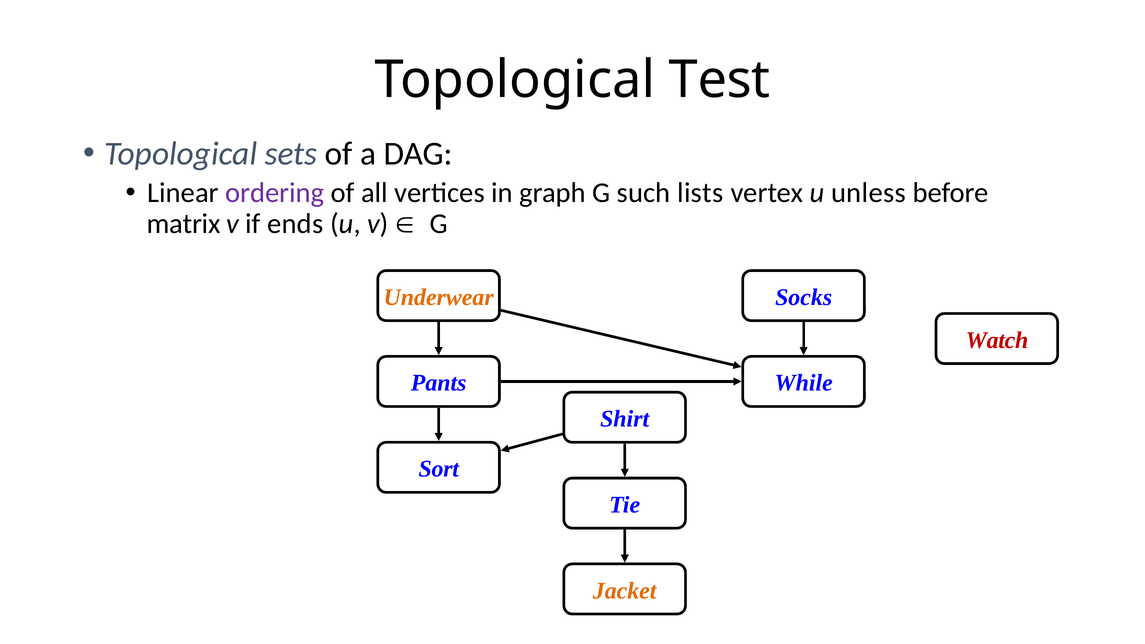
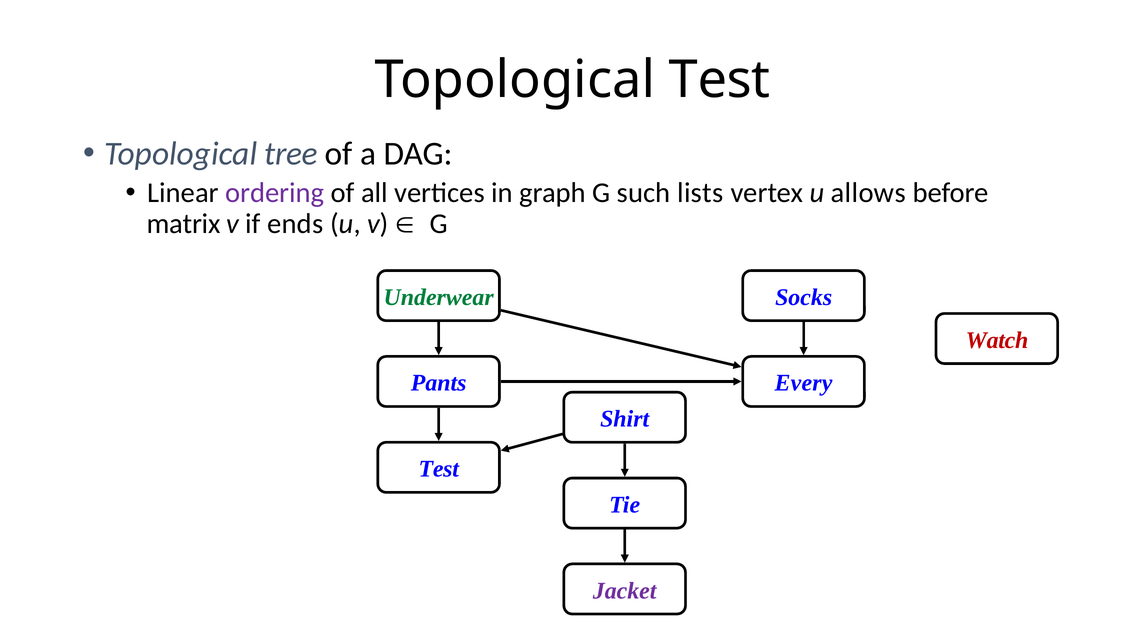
sets: sets -> tree
unless: unless -> allows
Underwear colour: orange -> green
While: While -> Every
Sort at (439, 469): Sort -> Test
Jacket colour: orange -> purple
